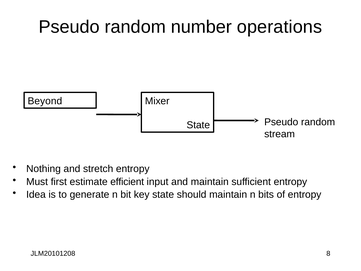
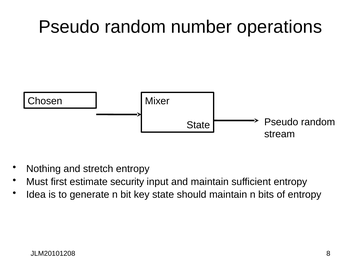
Beyond: Beyond -> Chosen
efficient: efficient -> security
